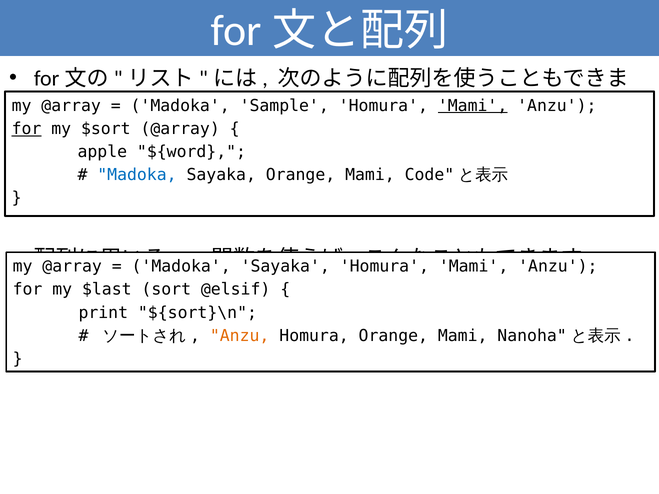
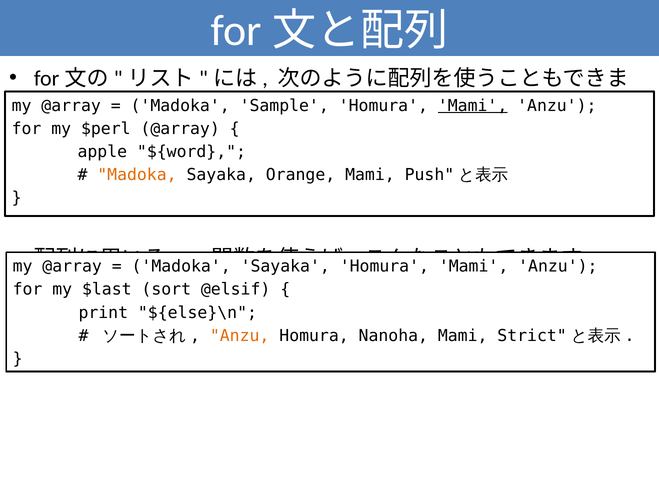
for at (27, 129) underline: present -> none
$sort: $sort -> $perl
Madoka at (137, 175) colour: blue -> orange
Code: Code -> Push
${sort}\n: ${sort}\n -> ${else}\n
Homura Orange: Orange -> Nanoha
Nanoha: Nanoha -> Strict
